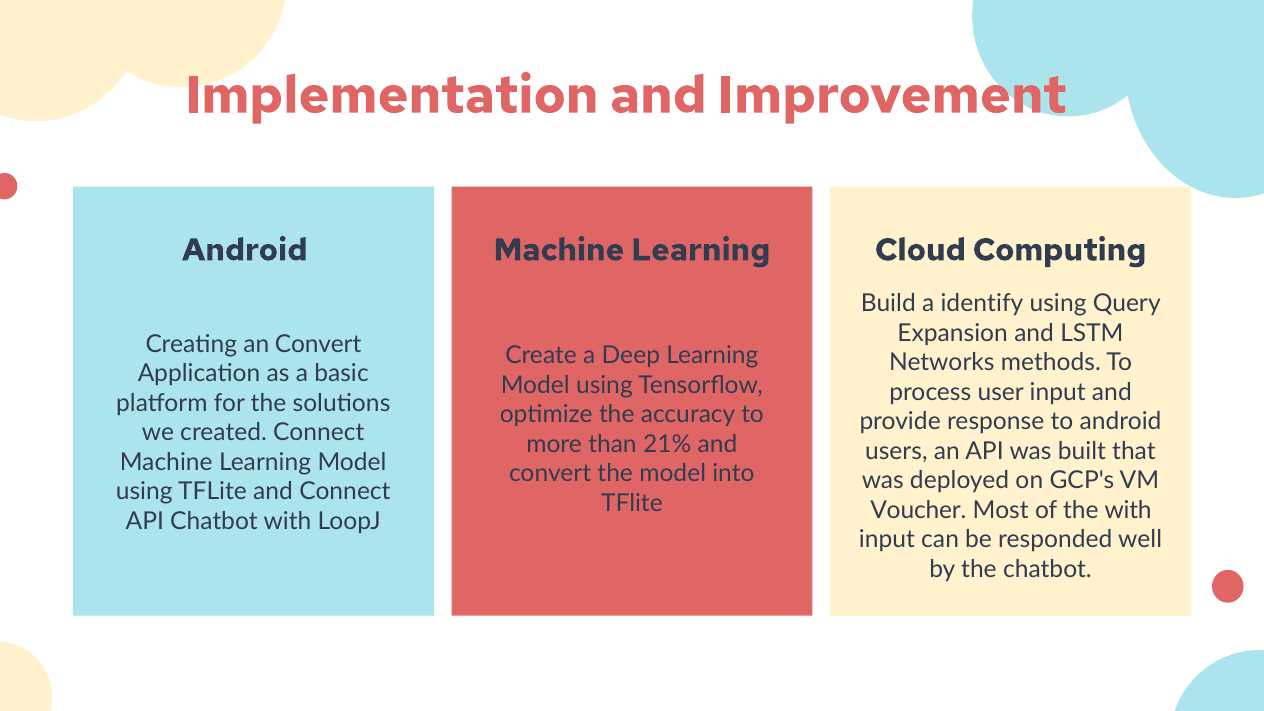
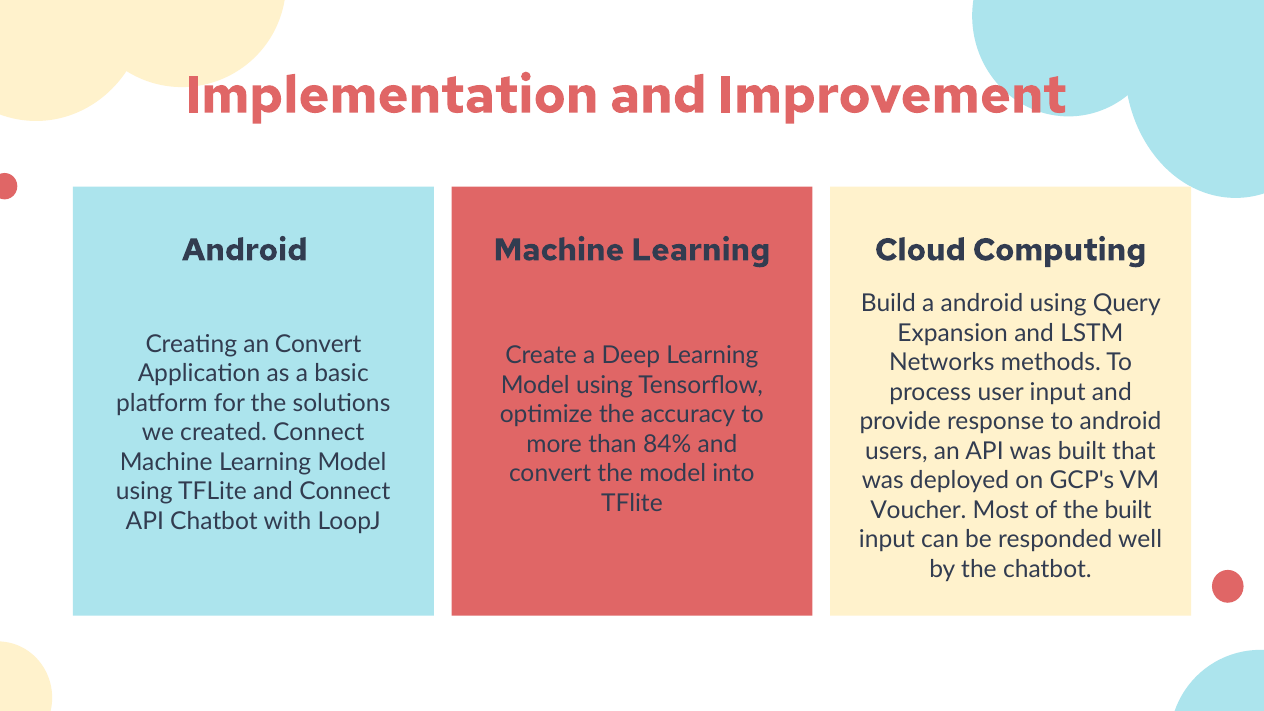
a identify: identify -> android
21%: 21% -> 84%
the with: with -> built
